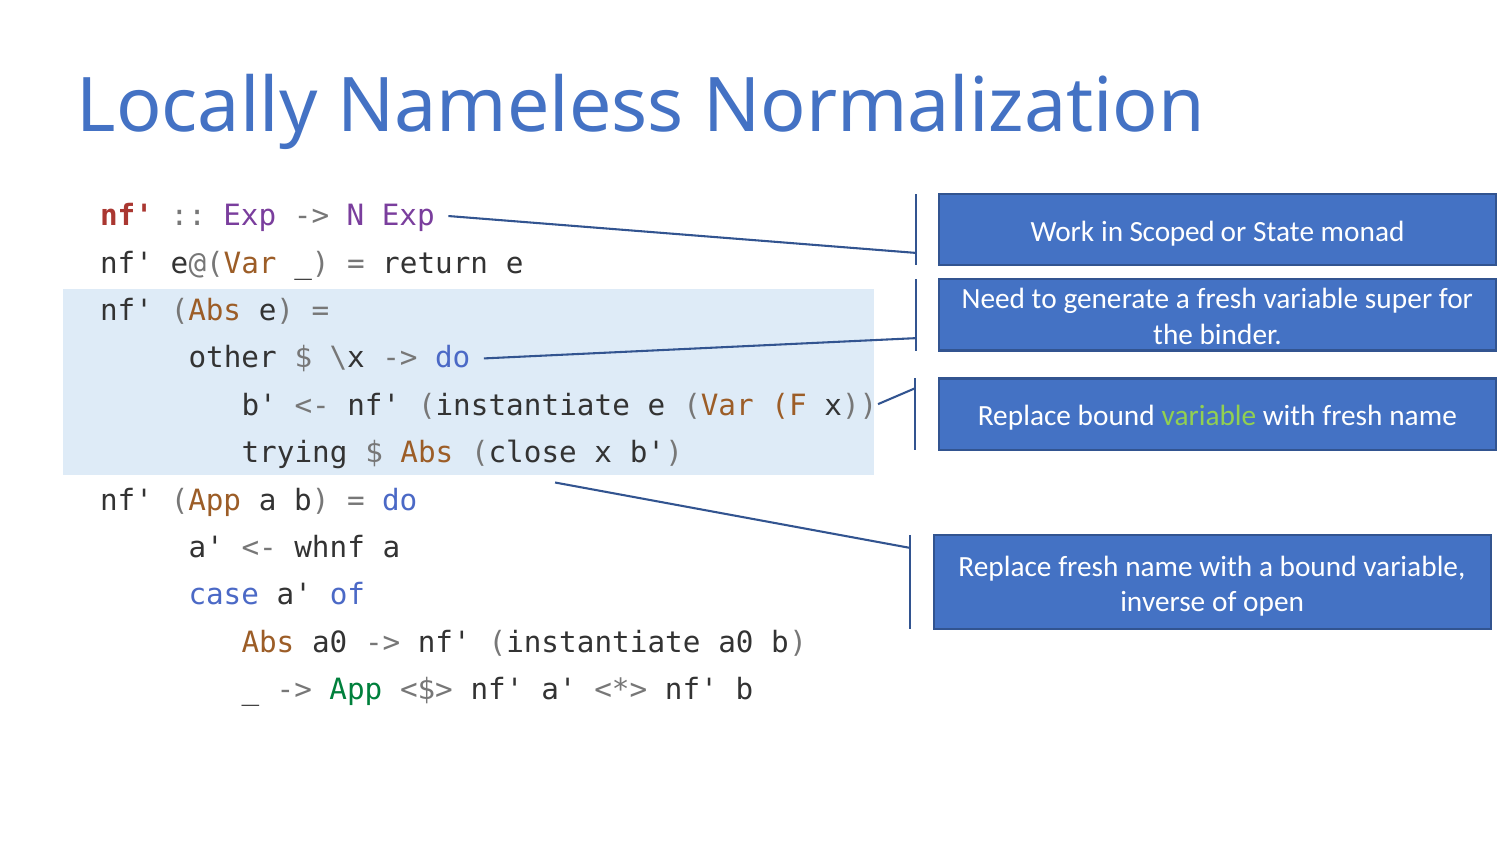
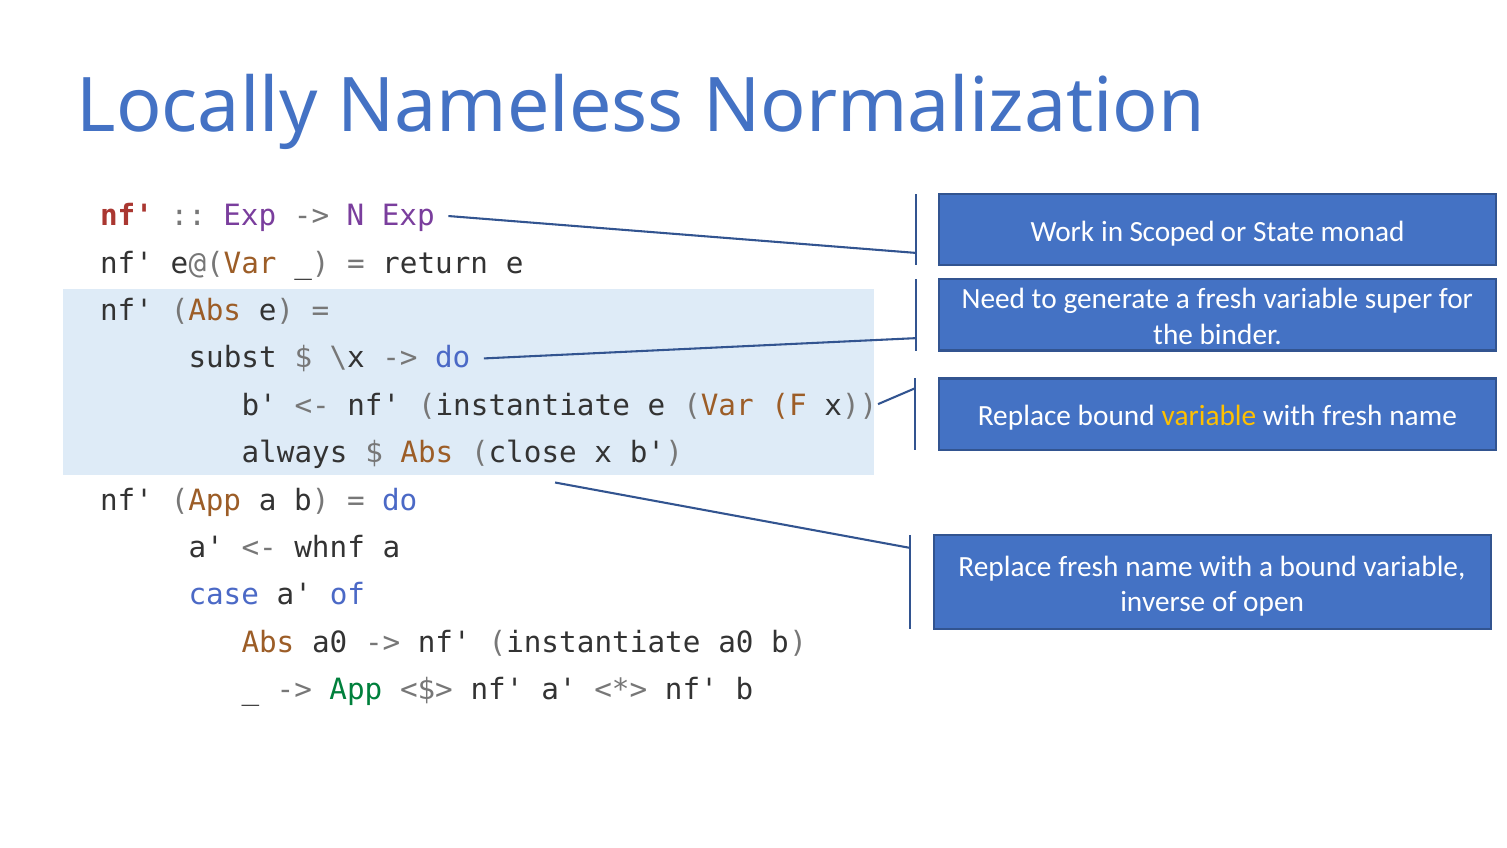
other: other -> subst
variable at (1209, 416) colour: light green -> yellow
trying: trying -> always
